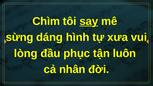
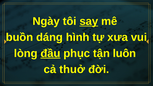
Chìm: Chìm -> Ngày
sừng: sừng -> buồn
đầu underline: none -> present
nhân: nhân -> thuở
